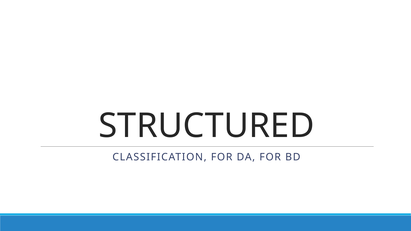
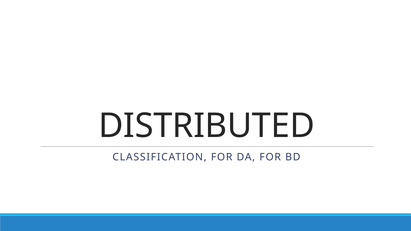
STRUCTURED: STRUCTURED -> DISTRIBUTED
